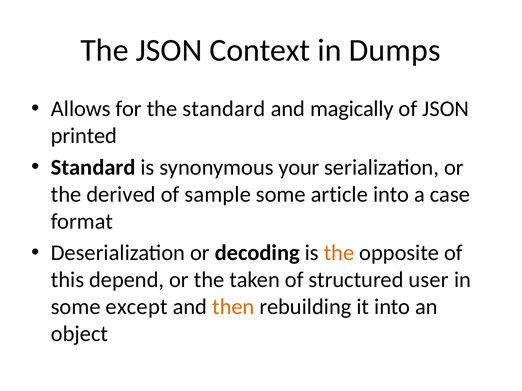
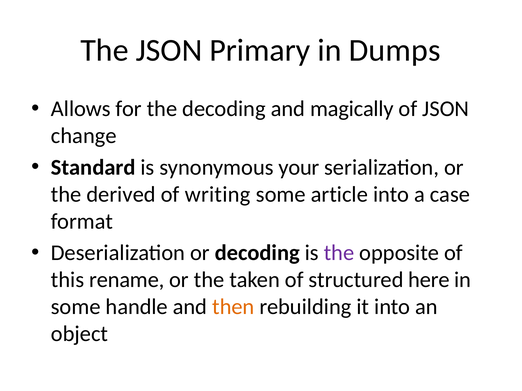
Context: Context -> Primary
the standard: standard -> decoding
printed: printed -> change
sample: sample -> writing
the at (339, 253) colour: orange -> purple
depend: depend -> rename
user: user -> here
except: except -> handle
